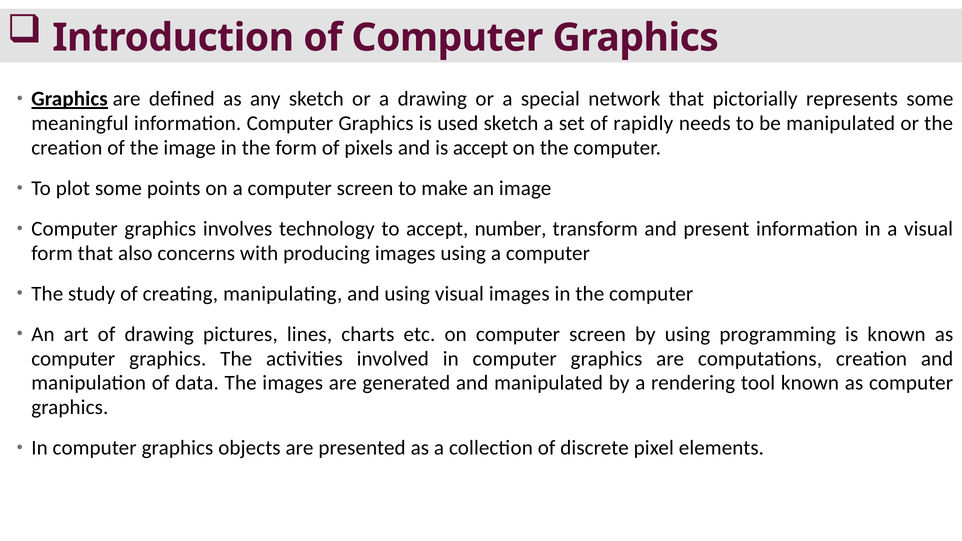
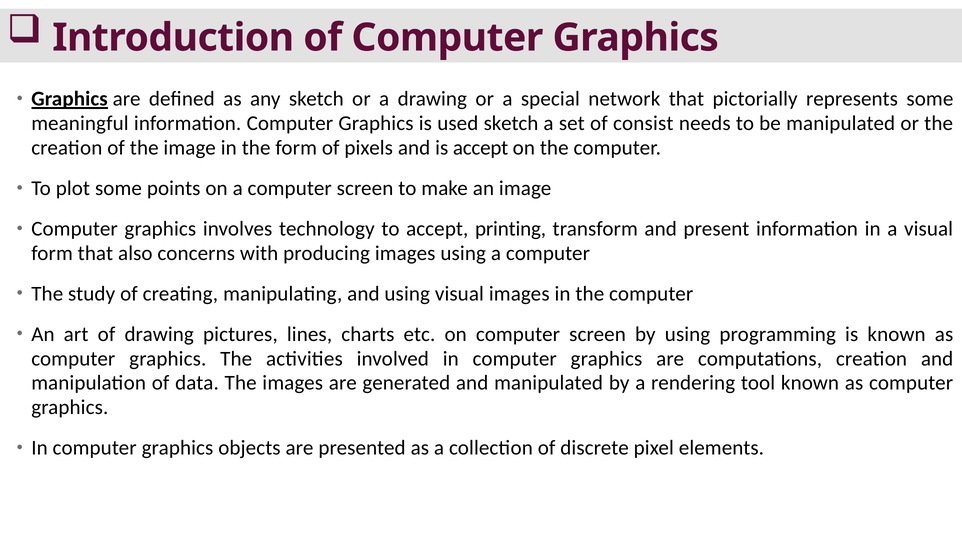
rapidly: rapidly -> consist
number: number -> printing
